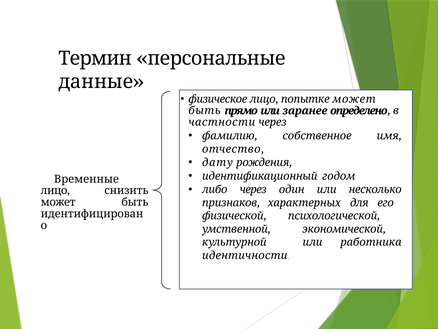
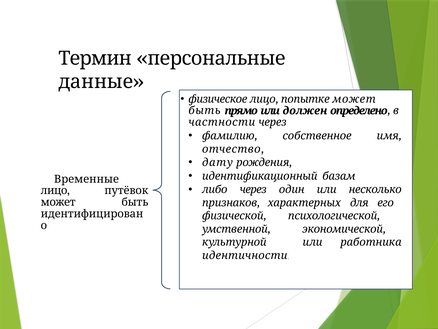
заранее: заранее -> должен
годом: годом -> базам
снизить: снизить -> путёвок
